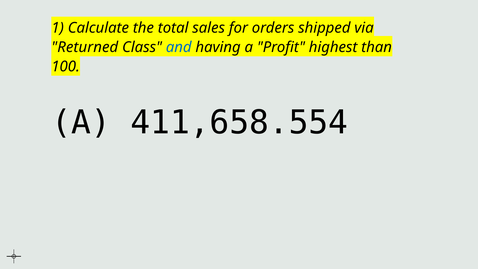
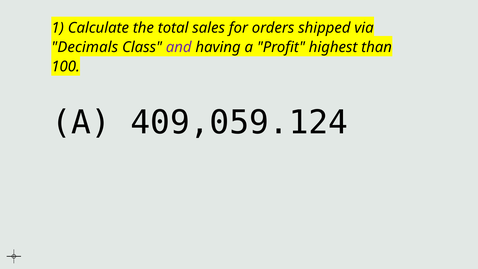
Returned: Returned -> Decimals
and colour: blue -> purple
411,658.554: 411,658.554 -> 409,059.124
